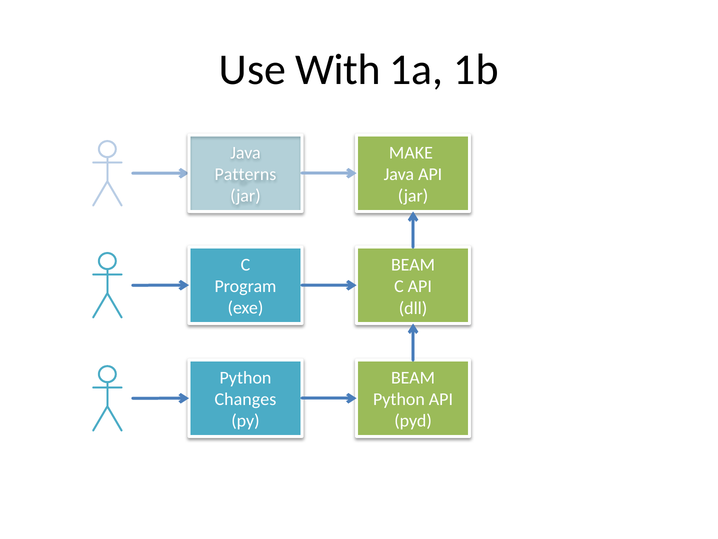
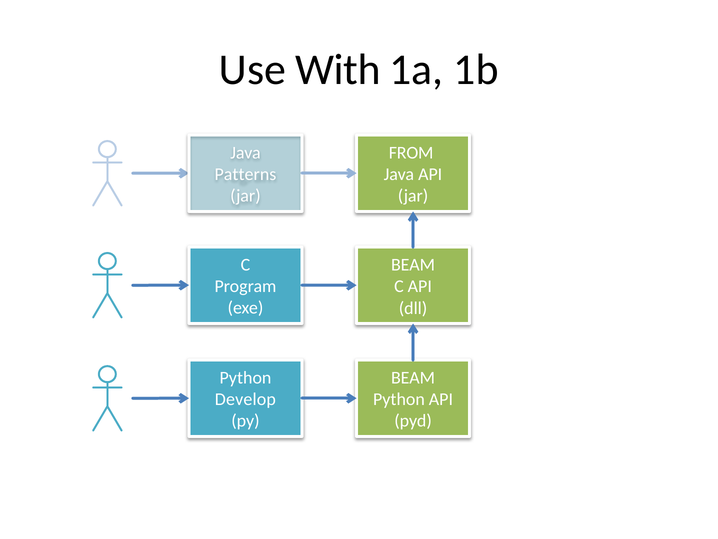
MAKE: MAKE -> FROM
Changes: Changes -> Develop
